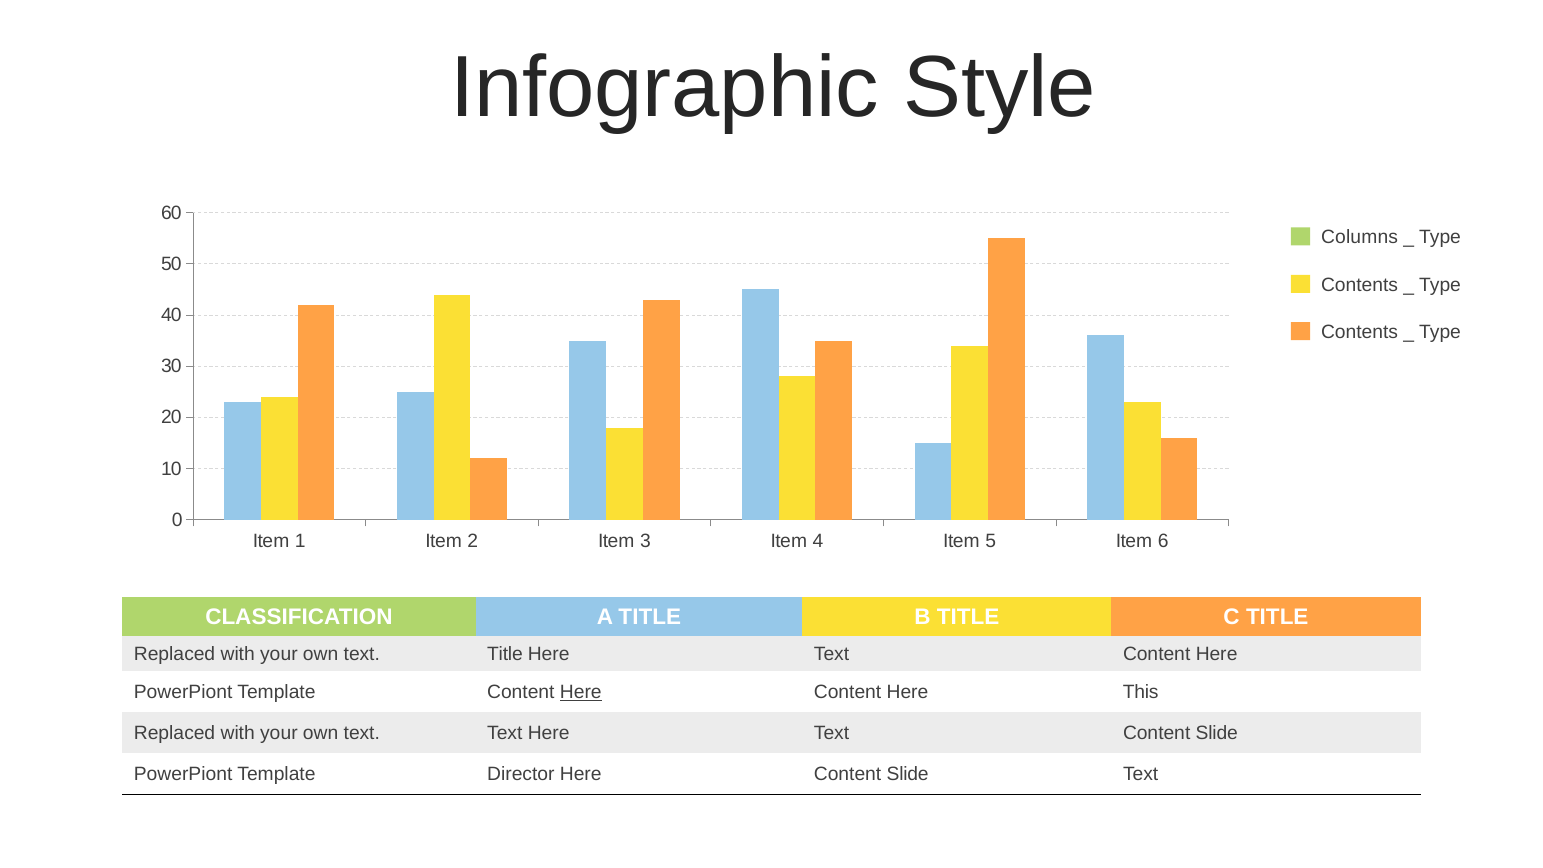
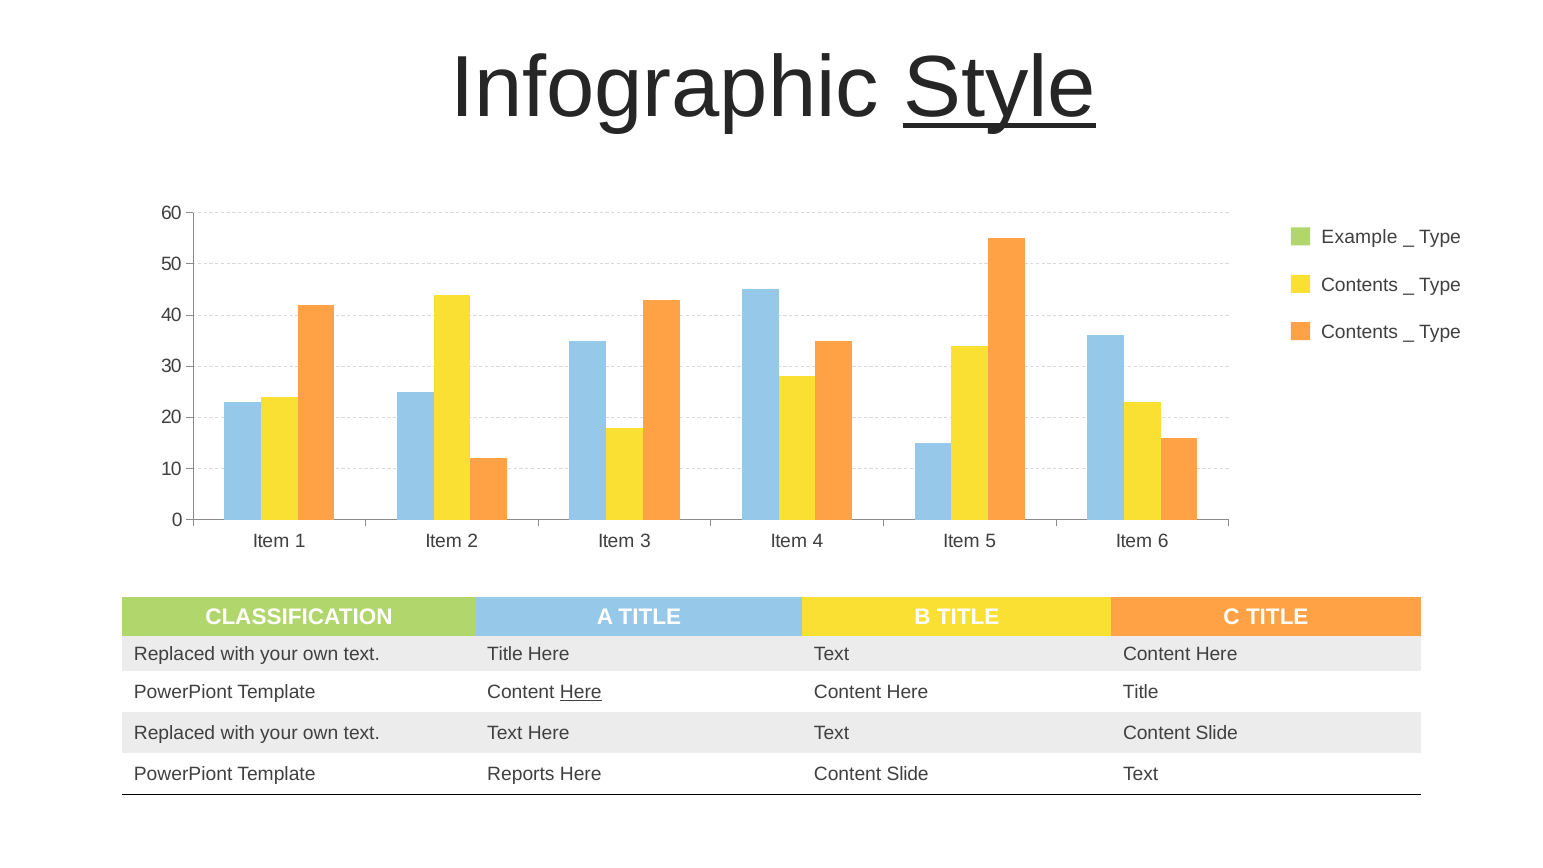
Style underline: none -> present
Columns: Columns -> Example
Here This: This -> Title
Director: Director -> Reports
